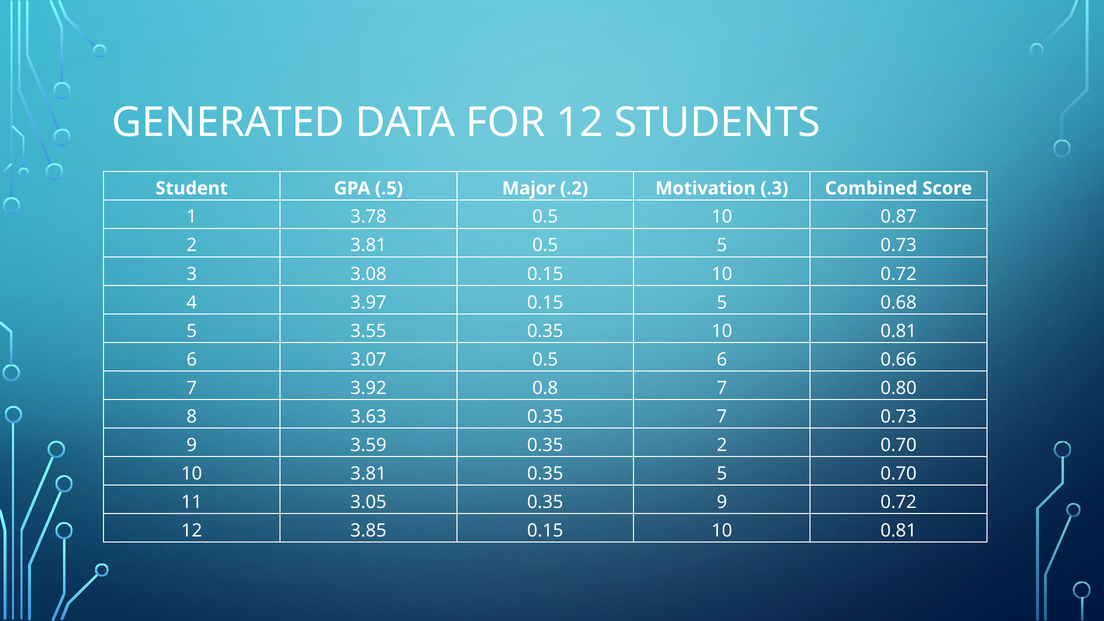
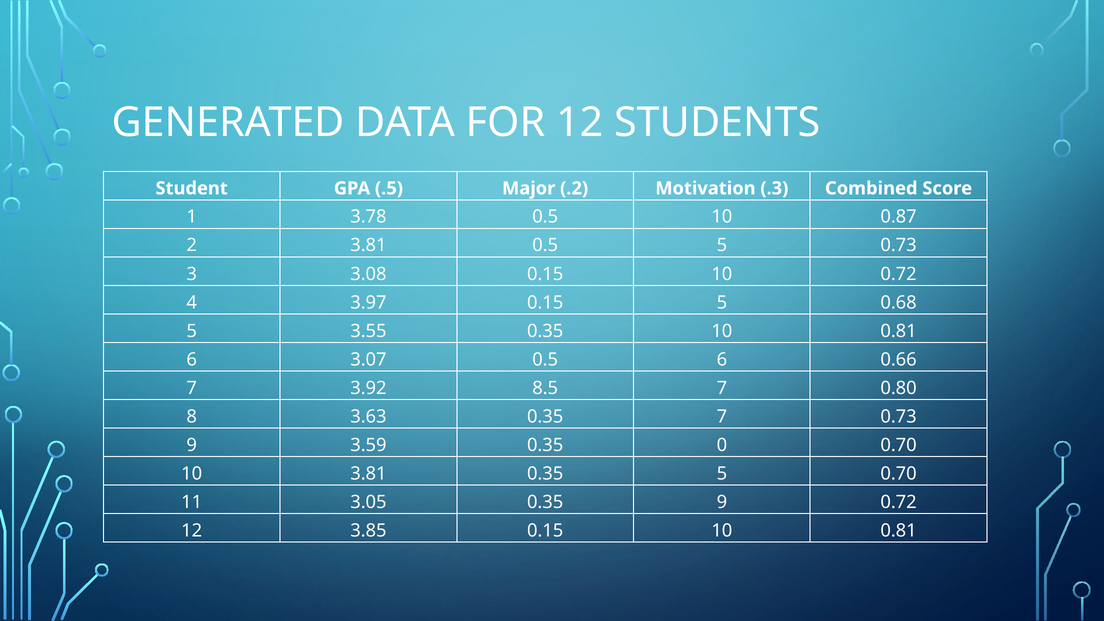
0.8: 0.8 -> 8.5
0.35 2: 2 -> 0
